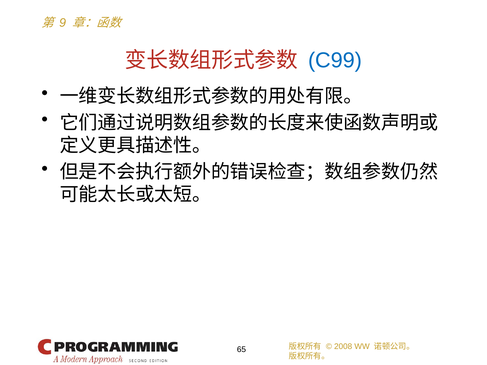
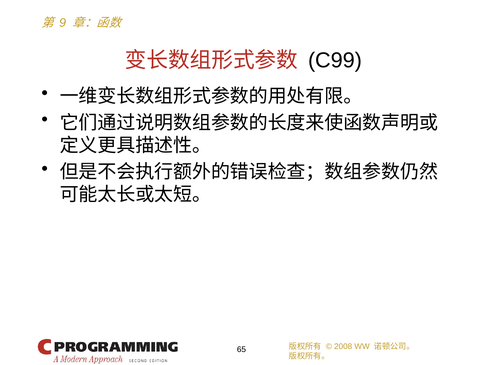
C99 colour: blue -> black
